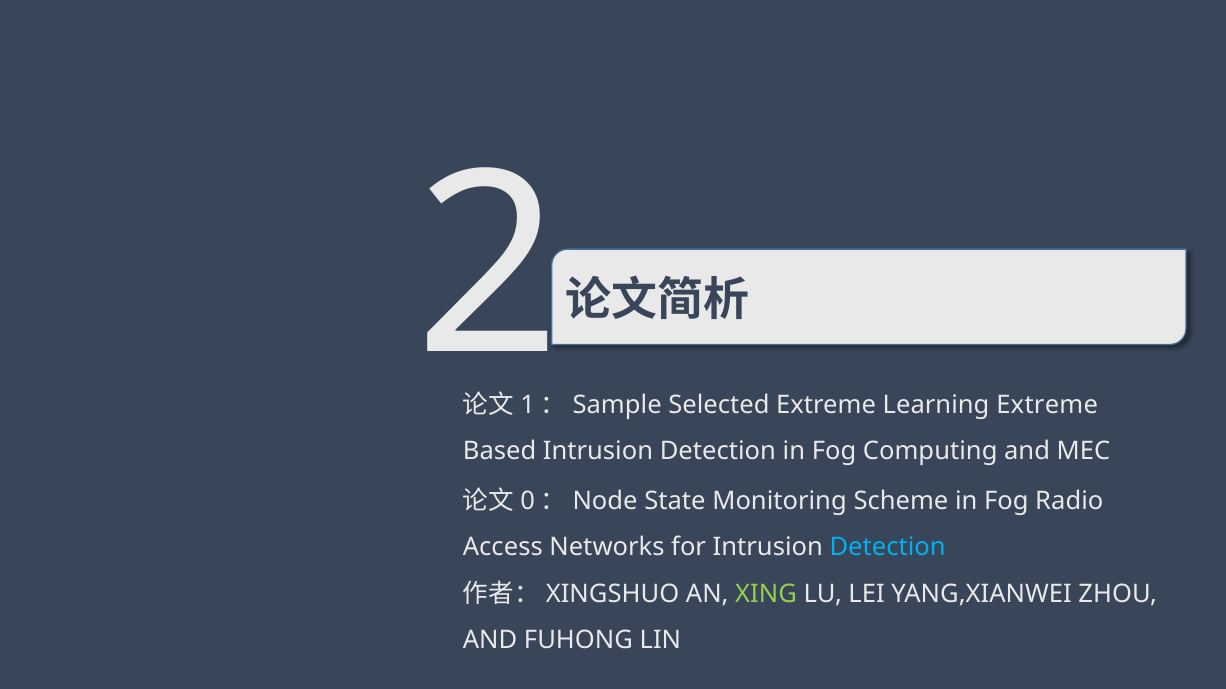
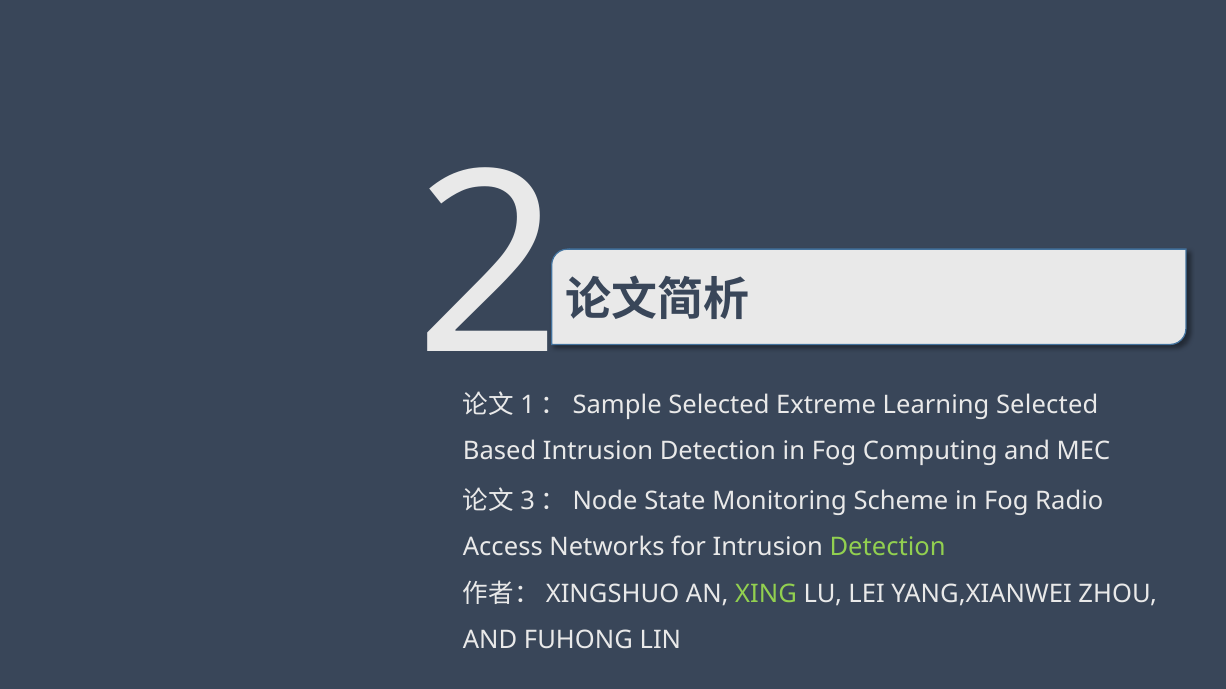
Learning Extreme: Extreme -> Selected
0: 0 -> 3
Detection at (888, 547) colour: light blue -> light green
